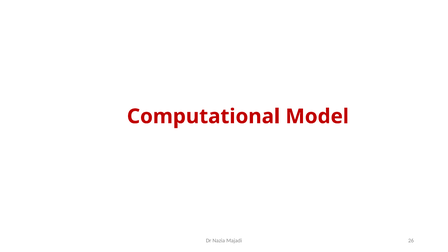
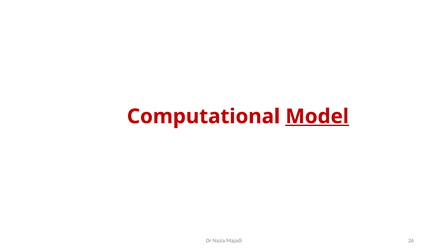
Model underline: none -> present
